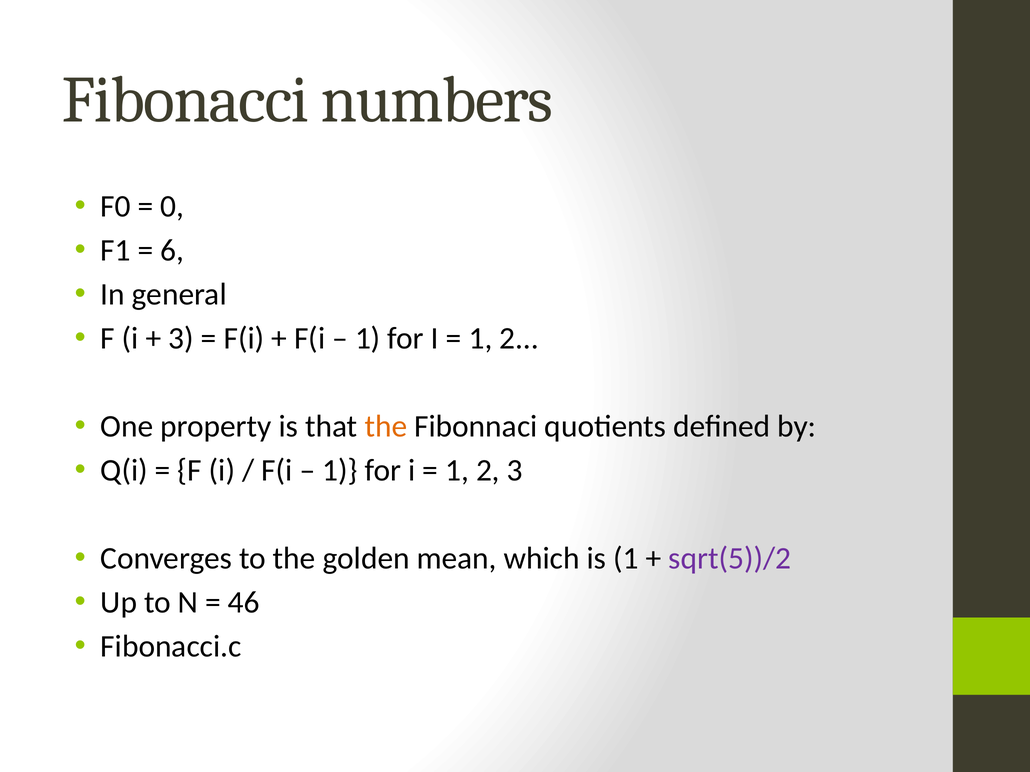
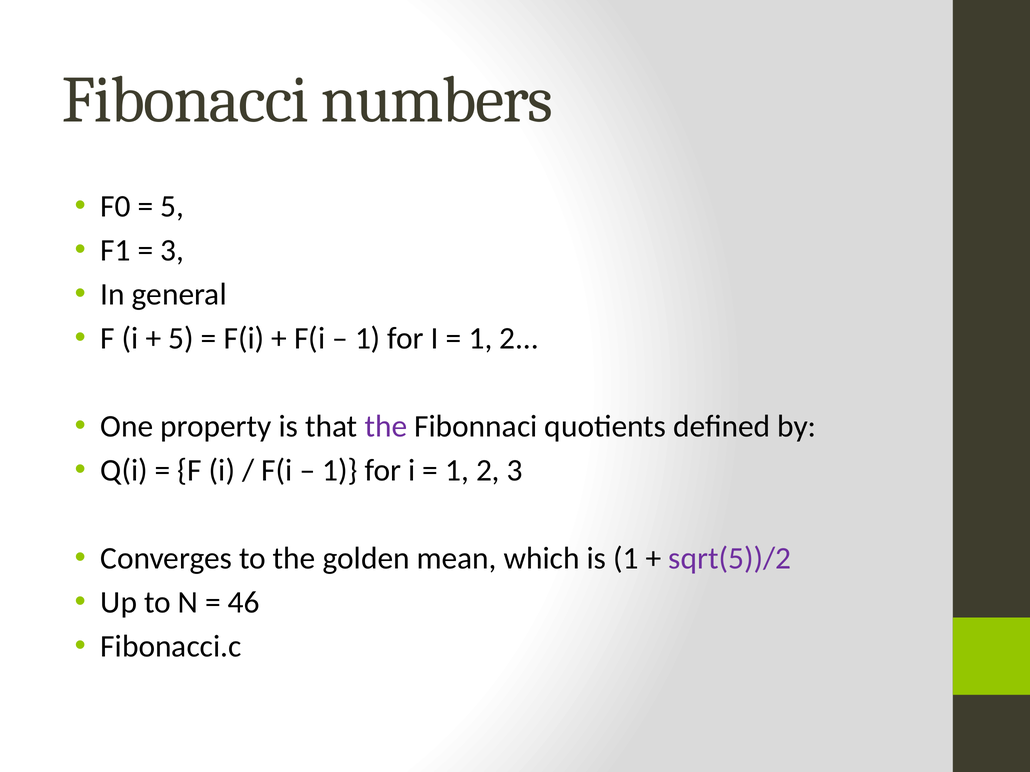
0 at (172, 206): 0 -> 5
6 at (172, 251): 6 -> 3
3 at (181, 339): 3 -> 5
the at (386, 427) colour: orange -> purple
